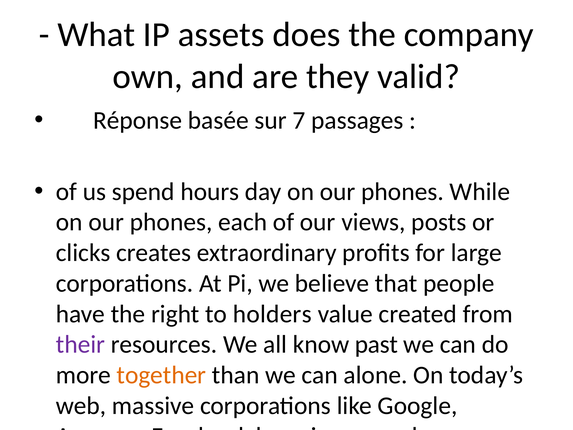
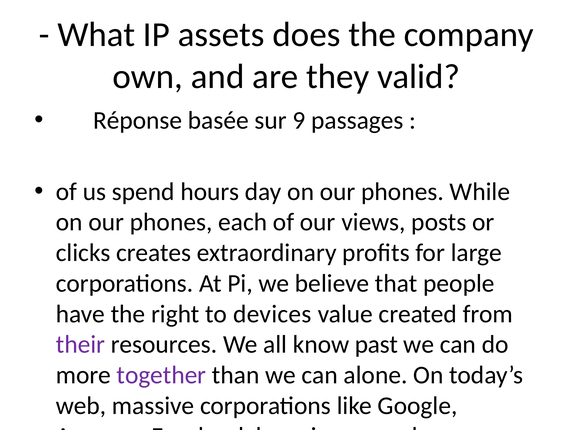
7: 7 -> 9
holders: holders -> devices
together colour: orange -> purple
